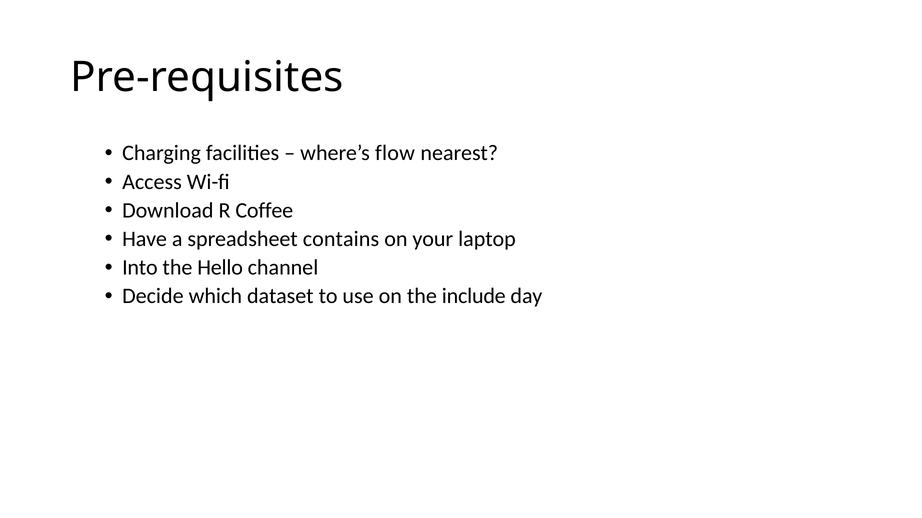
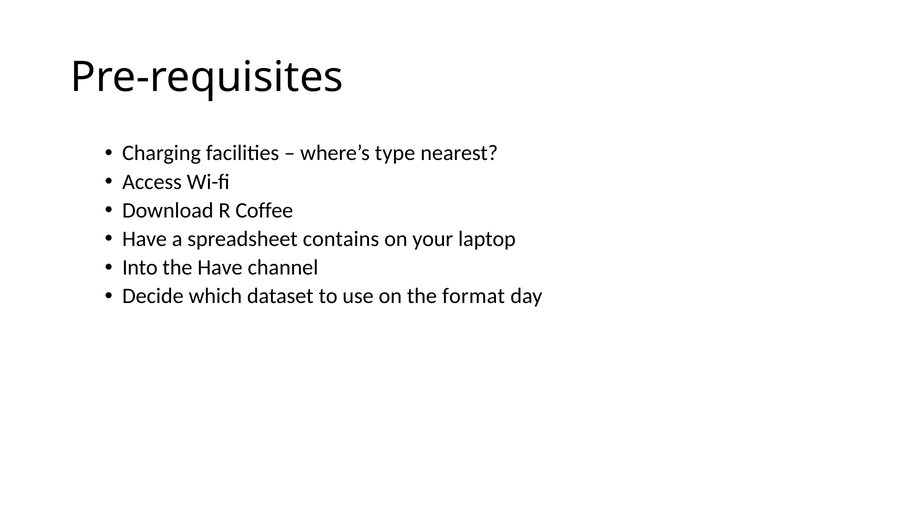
flow: flow -> type
the Hello: Hello -> Have
include: include -> format
